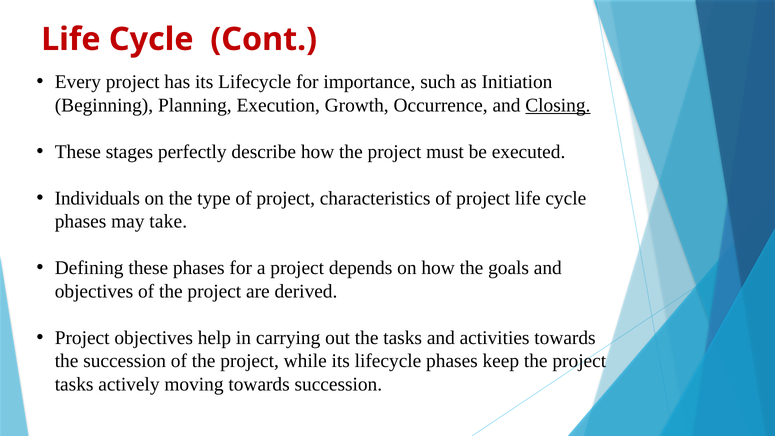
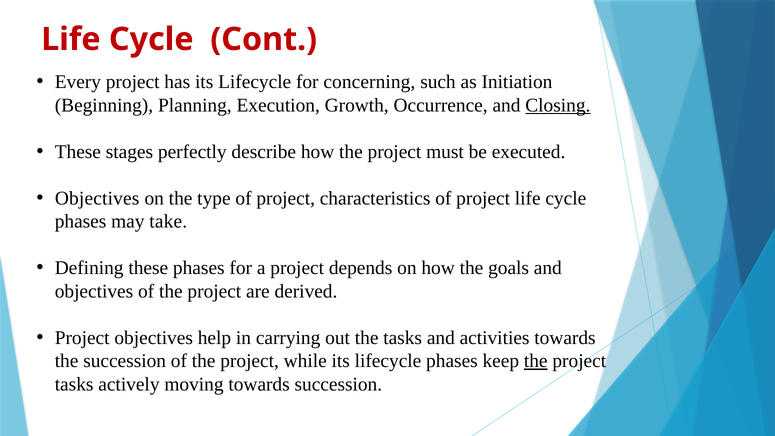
importance: importance -> concerning
Individuals at (97, 198): Individuals -> Objectives
the at (536, 361) underline: none -> present
